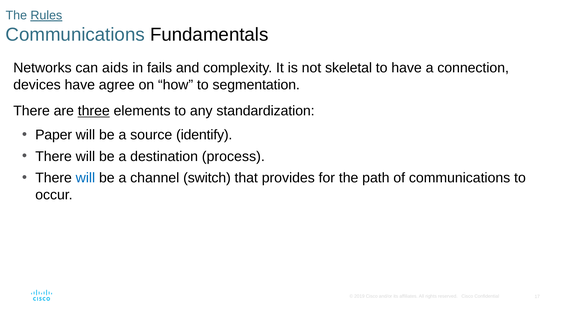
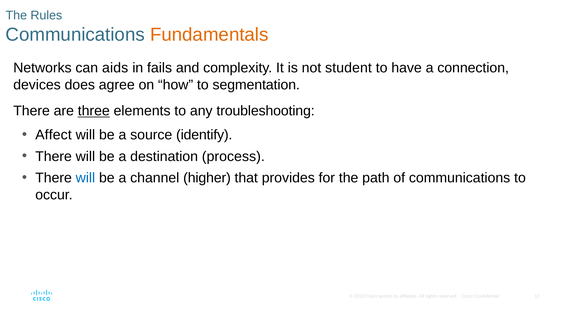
Rules underline: present -> none
Fundamentals colour: black -> orange
skeletal: skeletal -> student
devices have: have -> does
standardization: standardization -> troubleshooting
Paper: Paper -> Affect
switch: switch -> higher
